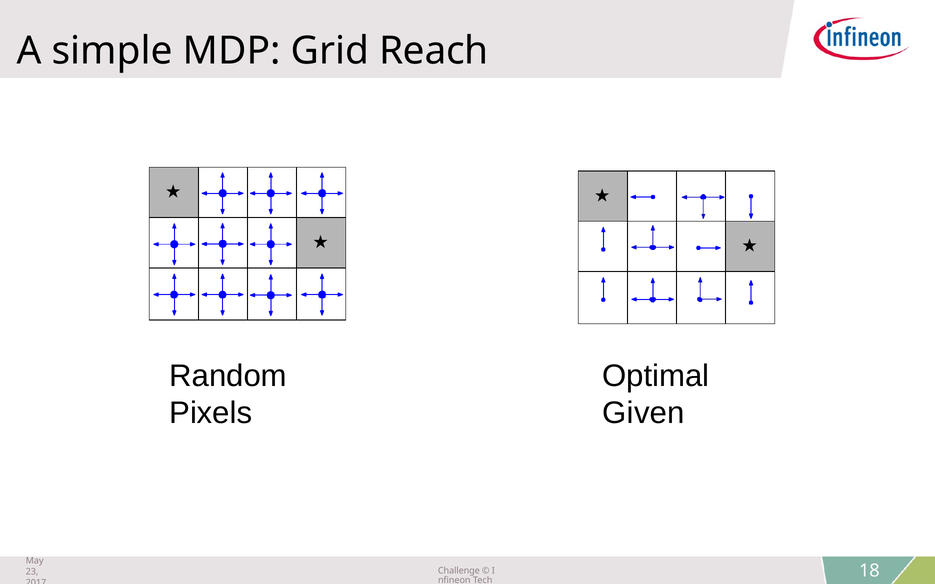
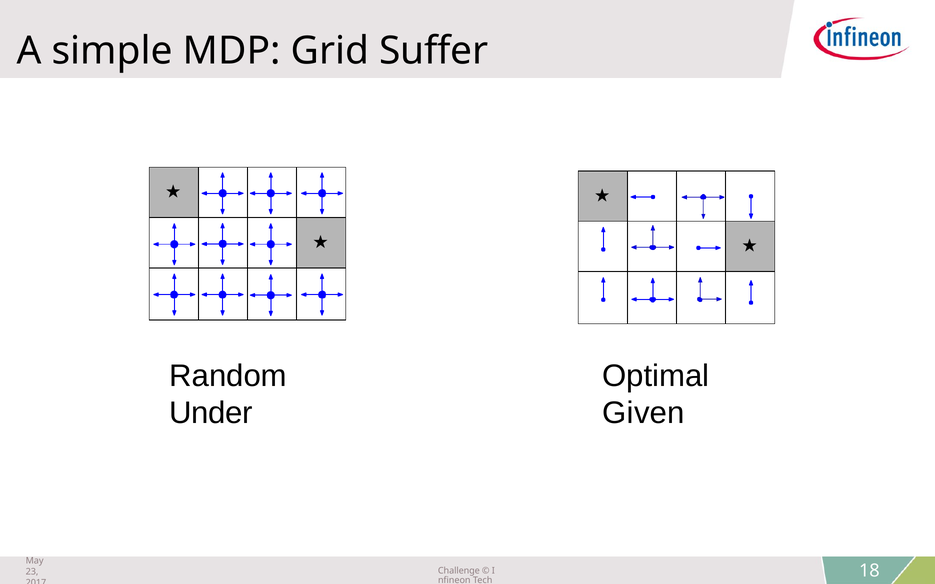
Reach: Reach -> Suffer
Pixels: Pixels -> Under
